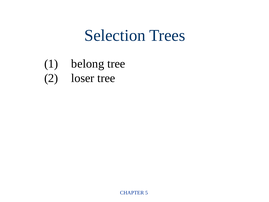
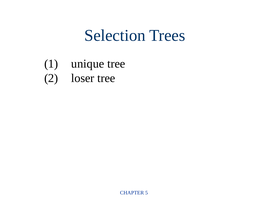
belong: belong -> unique
